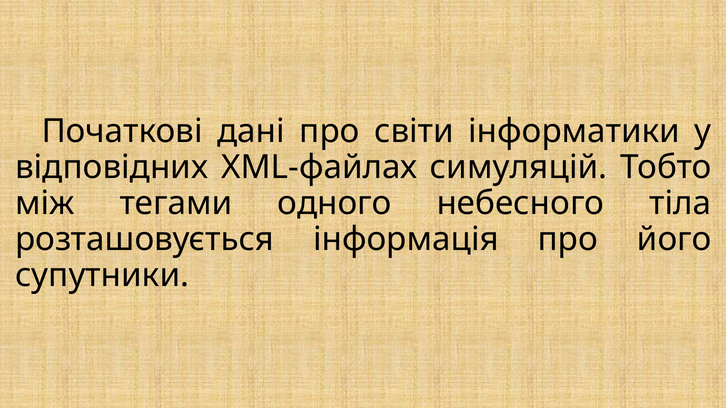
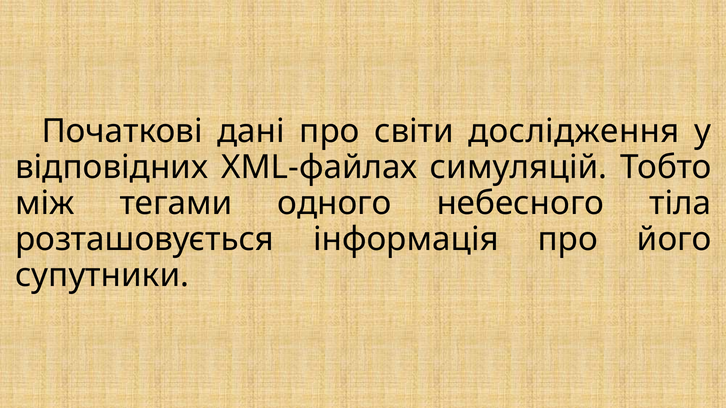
інформатики: інформатики -> дослідження
